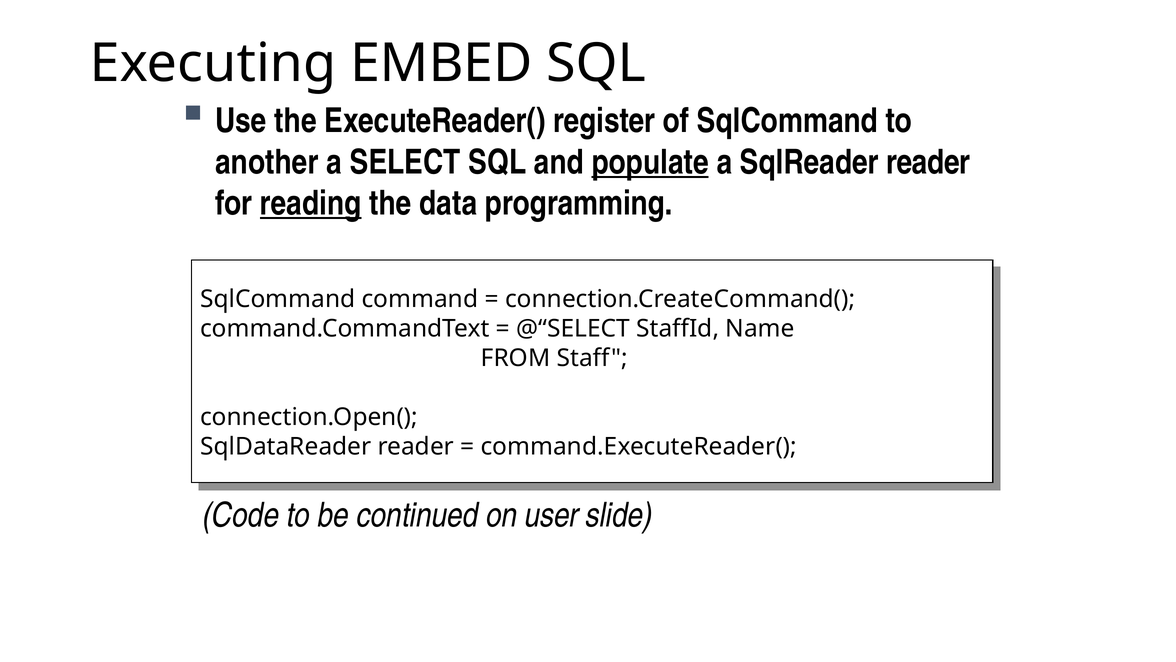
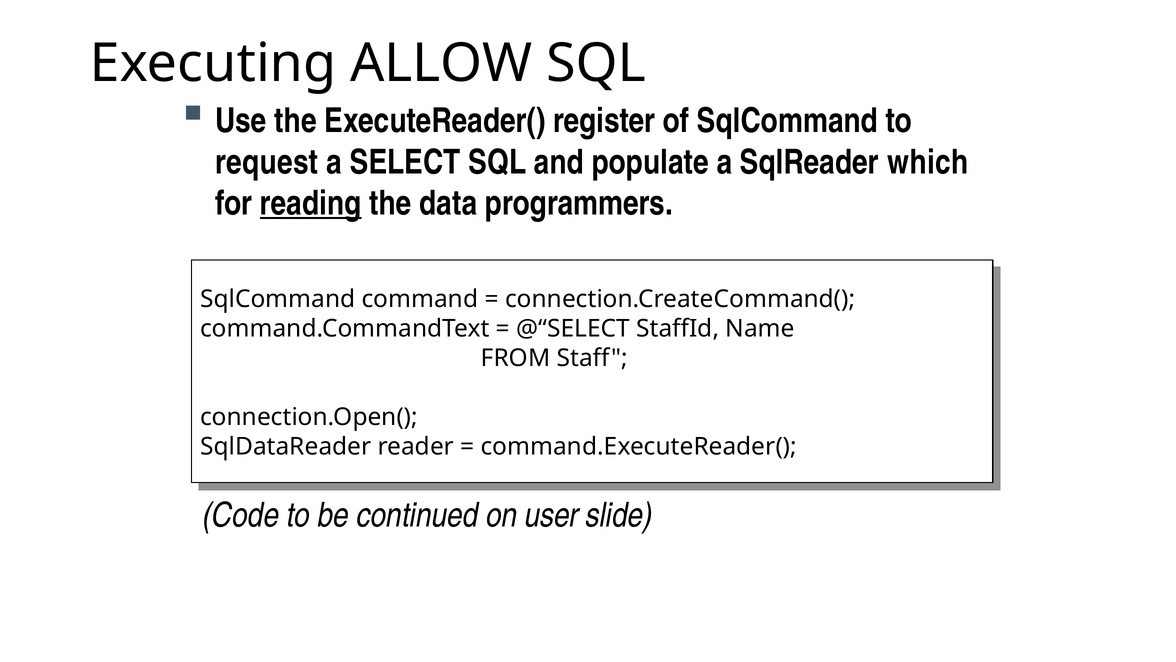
EMBED: EMBED -> ALLOW
another: another -> request
populate underline: present -> none
SqlReader reader: reader -> which
programming: programming -> programmers
